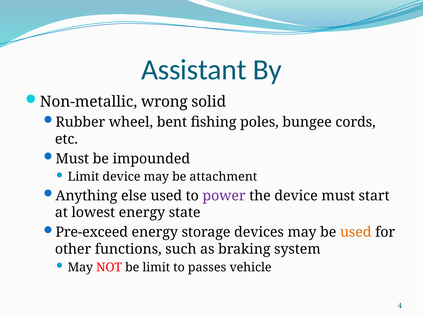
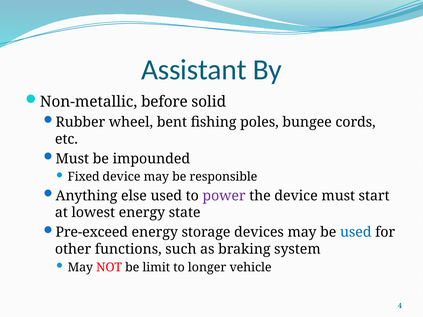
wrong: wrong -> before
Limit at (83, 177): Limit -> Fixed
attachment: attachment -> responsible
used at (356, 233) colour: orange -> blue
passes: passes -> longer
